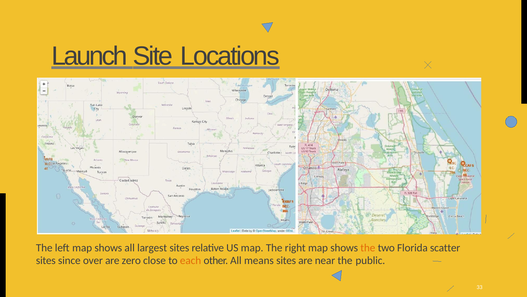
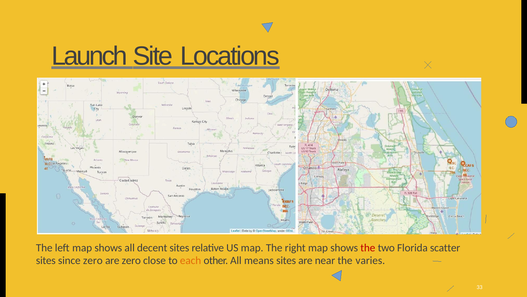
largest: largest -> decent
the at (368, 248) colour: orange -> red
since over: over -> zero
public: public -> varies
